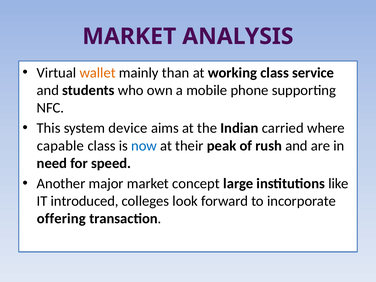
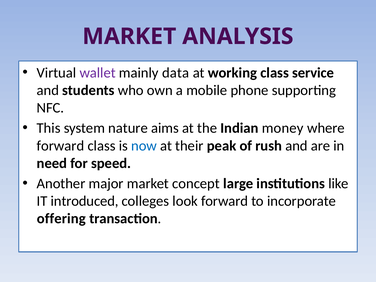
wallet colour: orange -> purple
than: than -> data
device: device -> nature
carried: carried -> money
capable at (60, 146): capable -> forward
